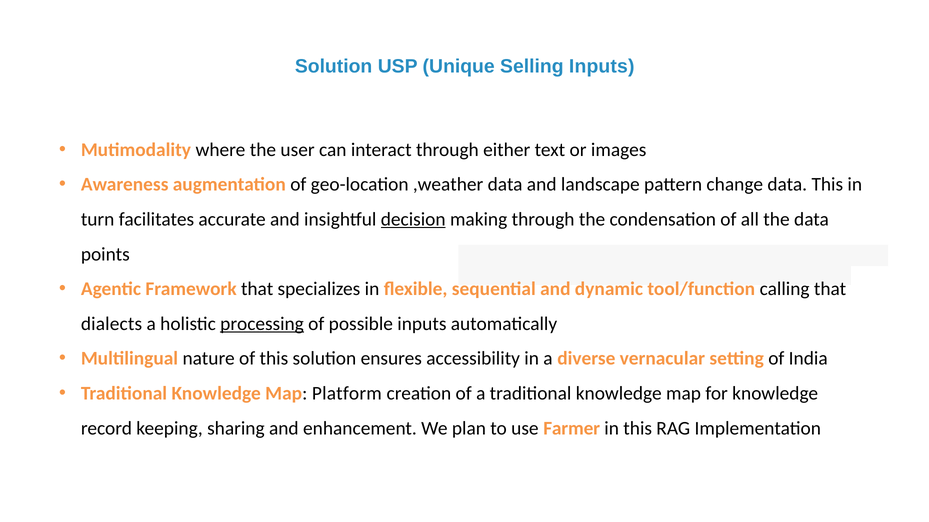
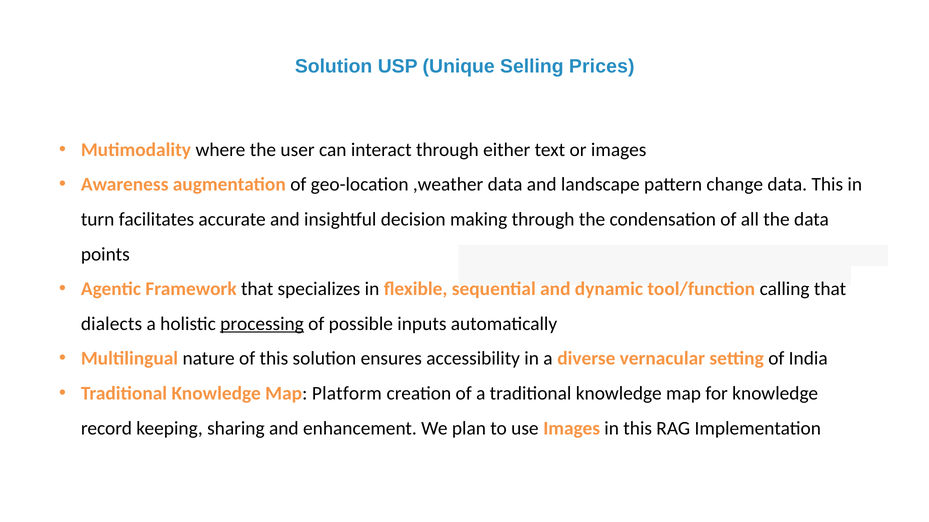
Selling Inputs: Inputs -> Prices
decision underline: present -> none
use Farmer: Farmer -> Images
